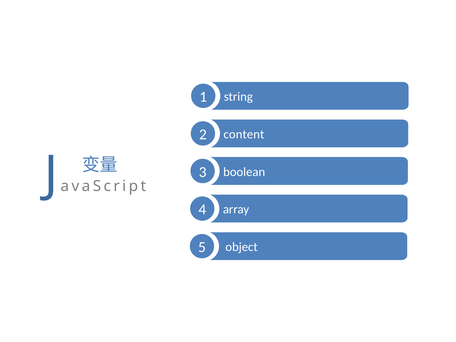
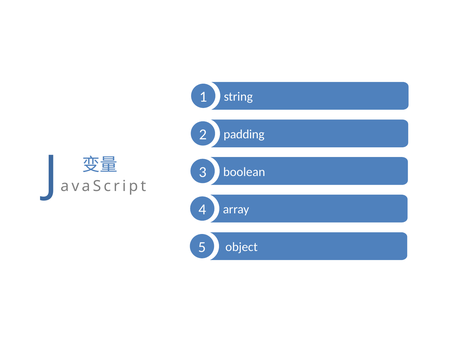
content: content -> padding
